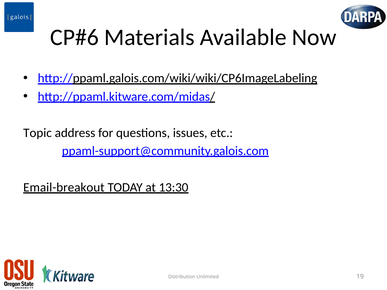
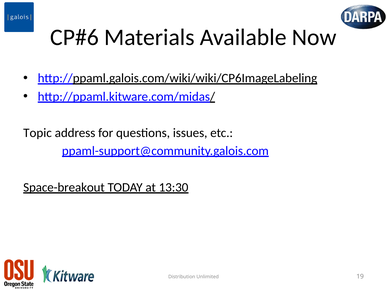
Email-breakout: Email-breakout -> Space-breakout
